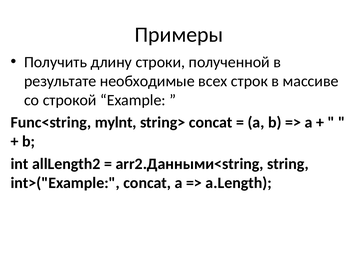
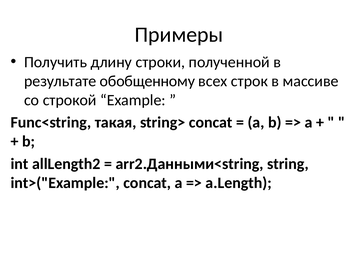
необходимые: необходимые -> обобщенному
mylnt: mylnt -> такая
